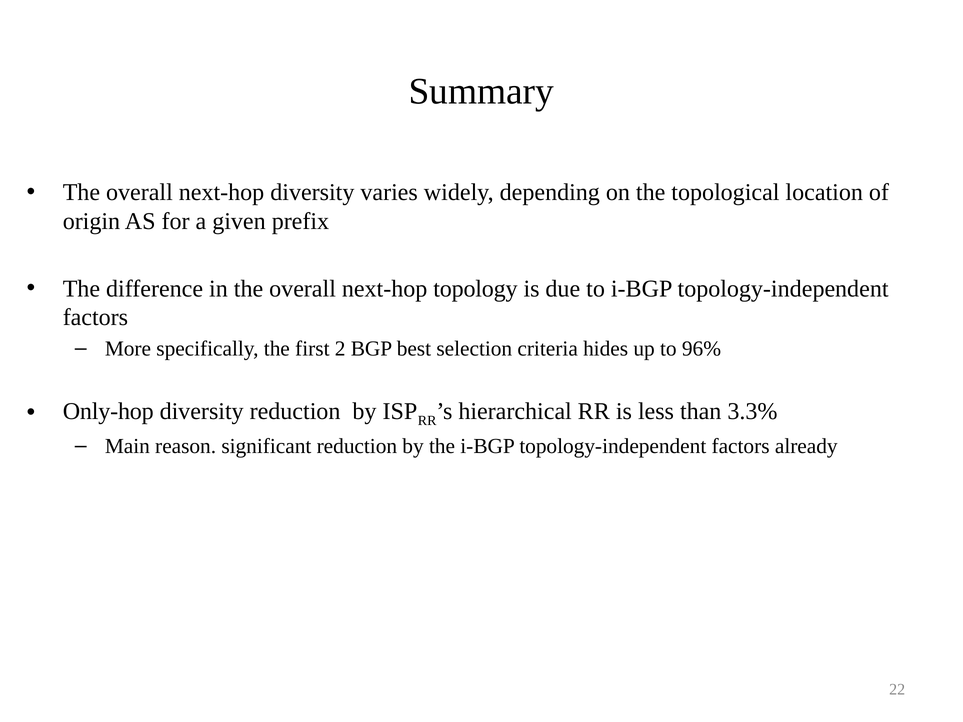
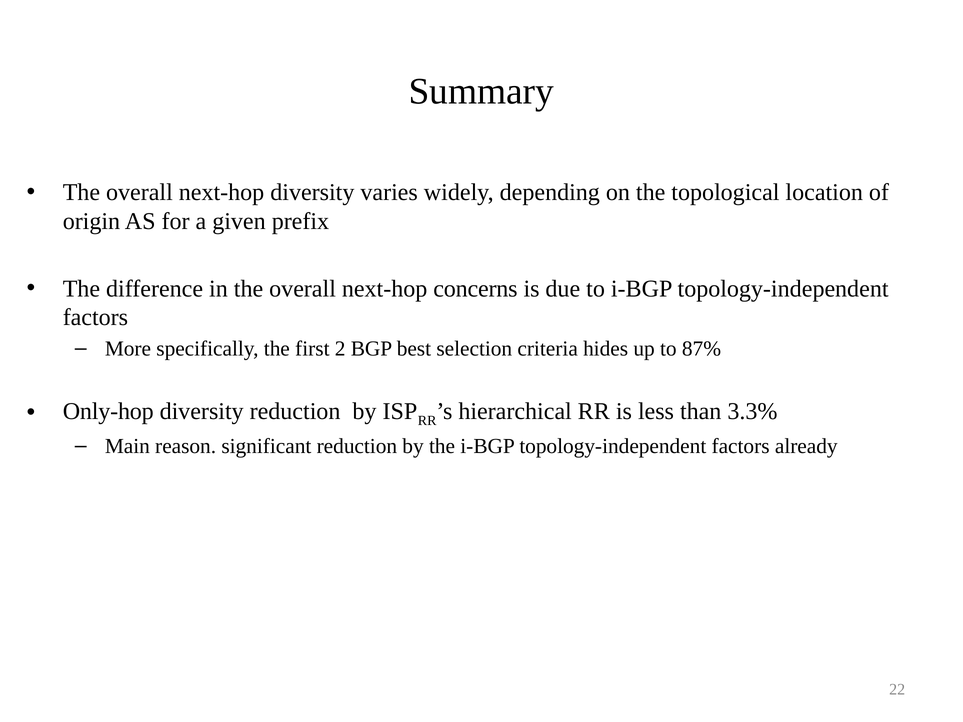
topology: topology -> concerns
96%: 96% -> 87%
